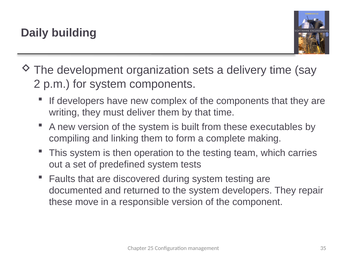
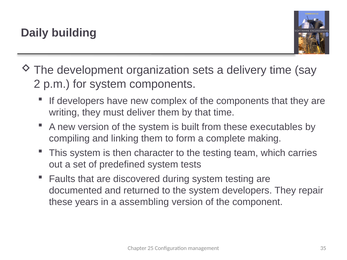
operation: operation -> character
move: move -> years
responsible: responsible -> assembling
